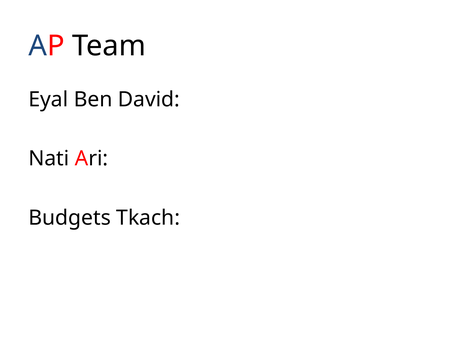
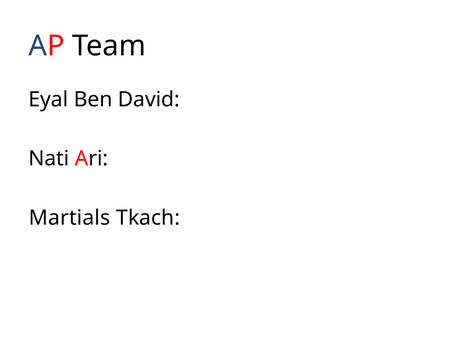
Budgets: Budgets -> Martials
